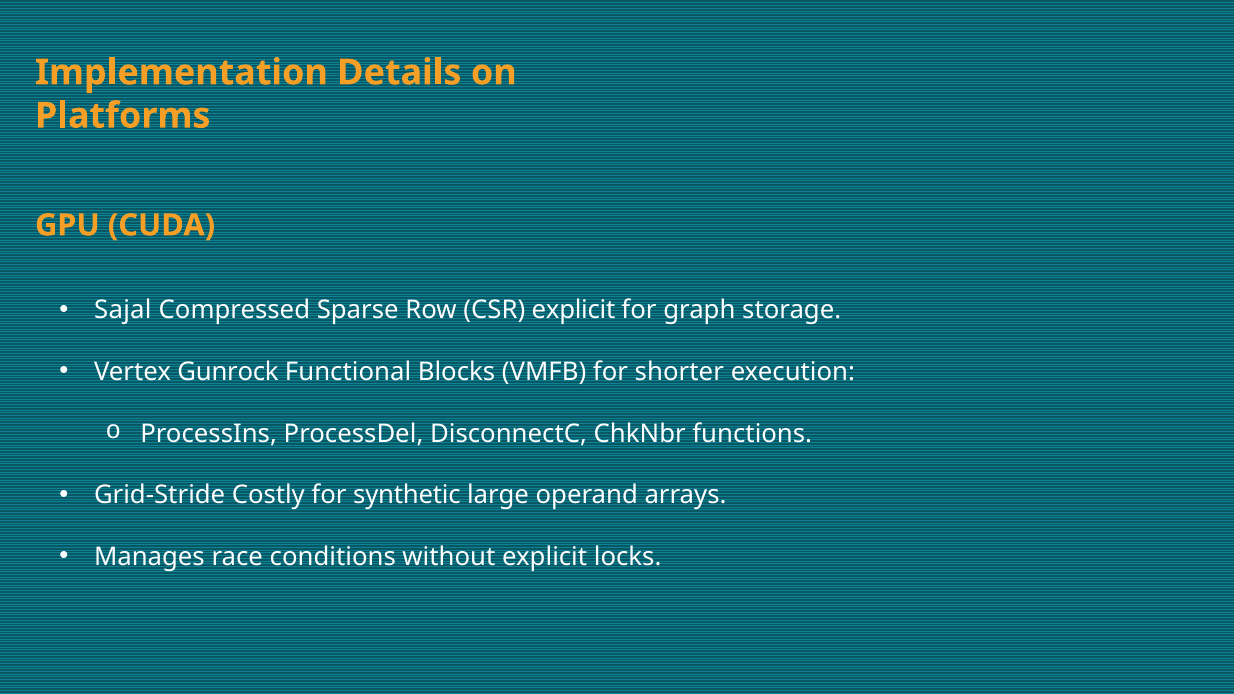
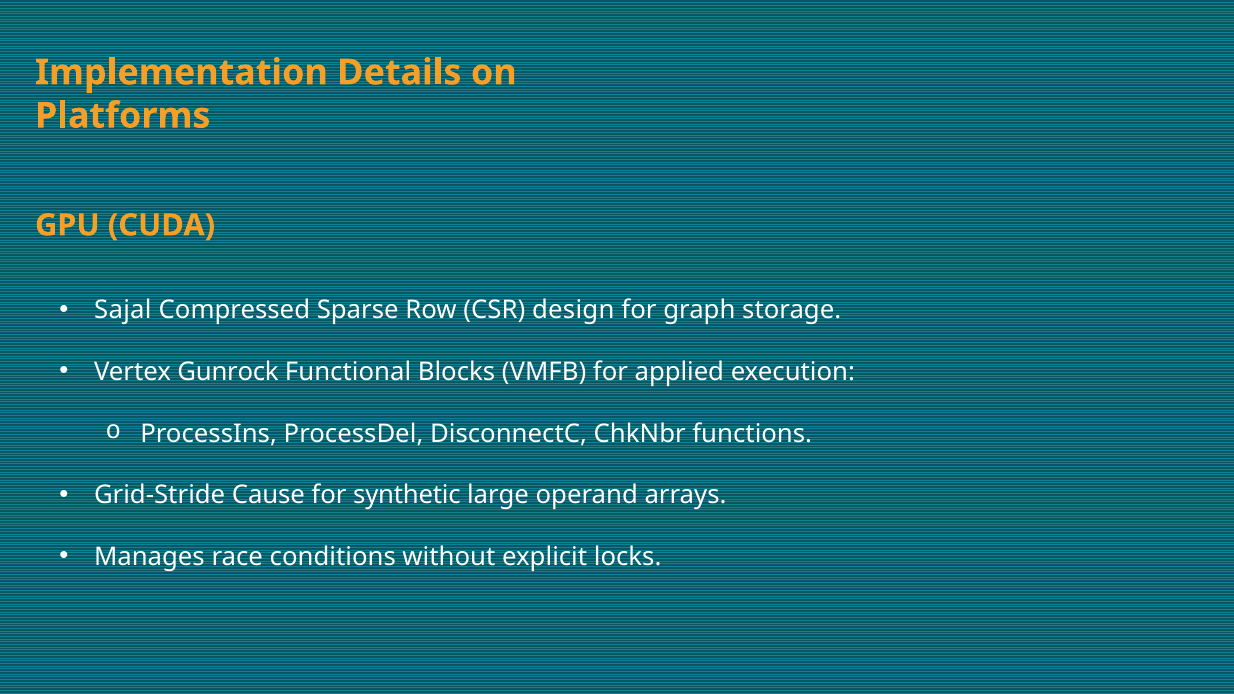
CSR explicit: explicit -> design
shorter: shorter -> applied
Costly: Costly -> Cause
